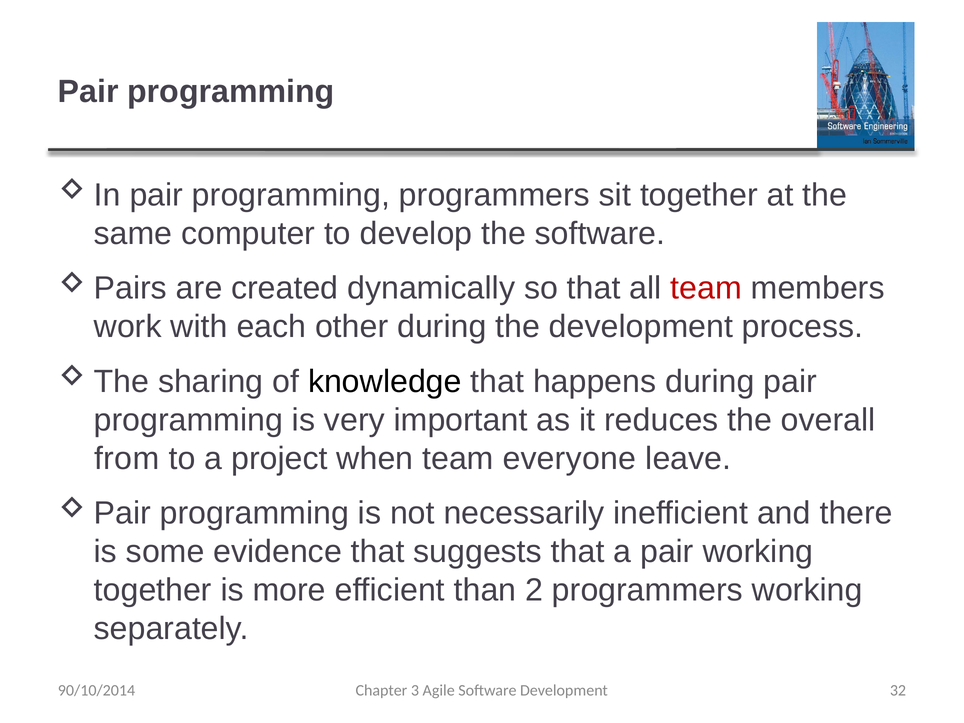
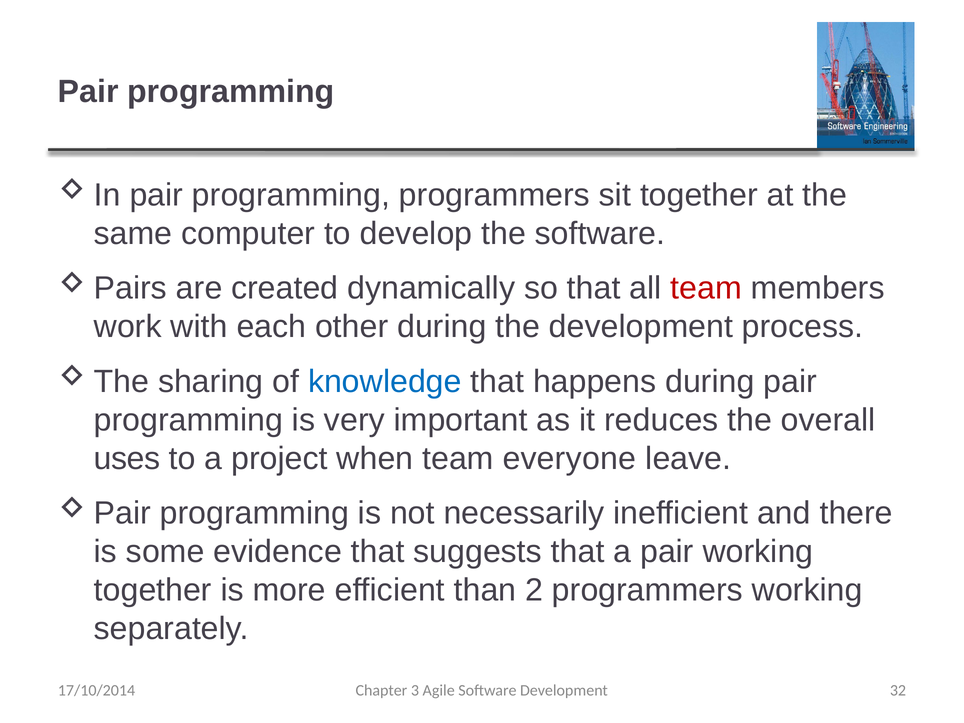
knowledge colour: black -> blue
from: from -> uses
90/10/2014: 90/10/2014 -> 17/10/2014
